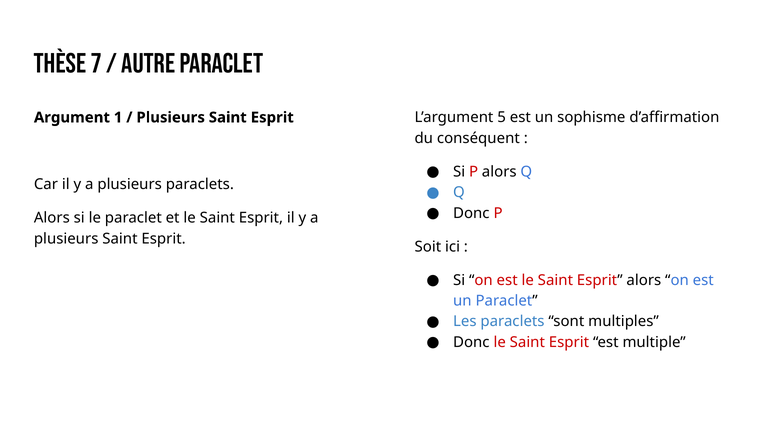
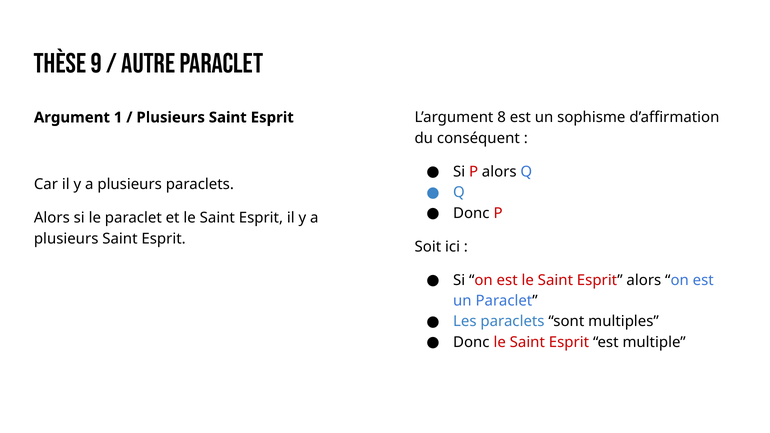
7: 7 -> 9
5: 5 -> 8
